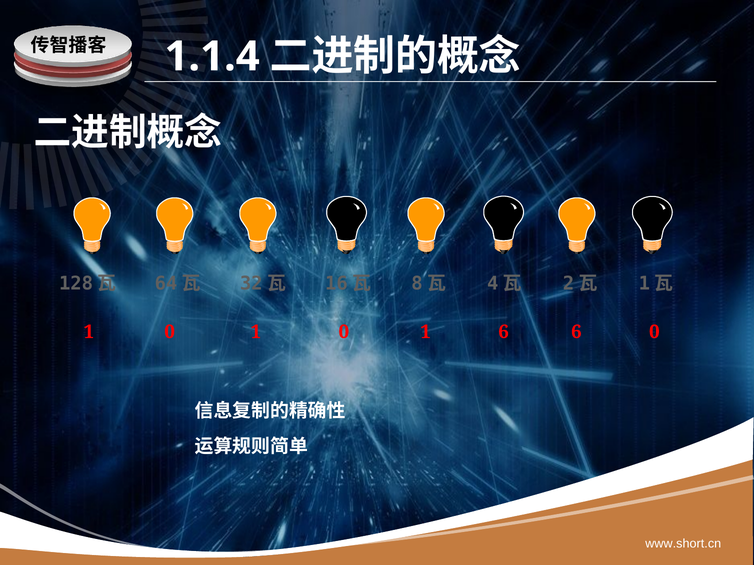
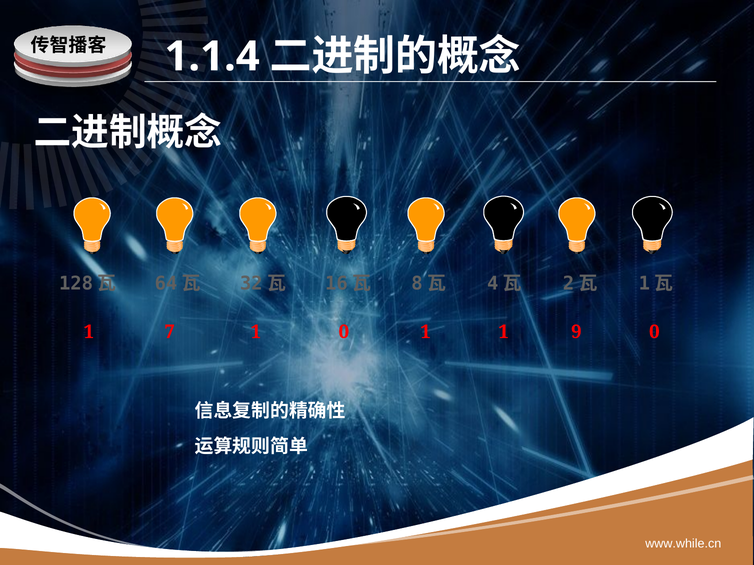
1 0: 0 -> 7
0 6: 6 -> 1
1 6: 6 -> 9
www.short.cn: www.short.cn -> www.while.cn
